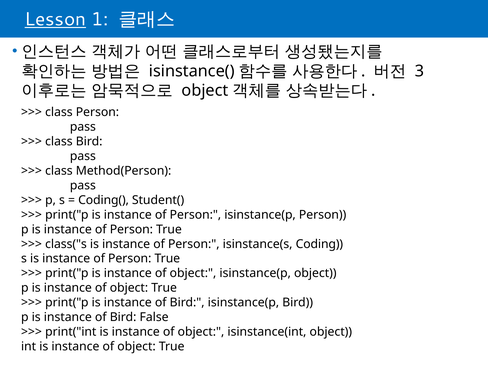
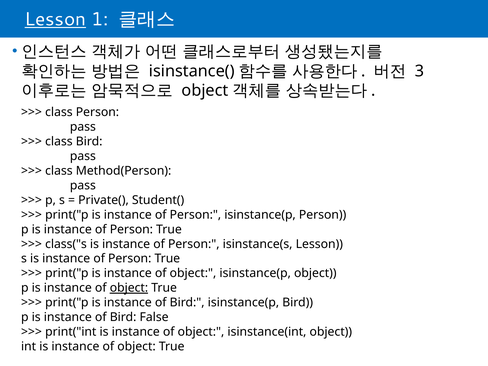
Coding(: Coding( -> Private(
isinstance(s Coding: Coding -> Lesson
object at (129, 288) underline: none -> present
